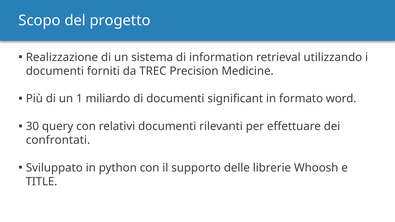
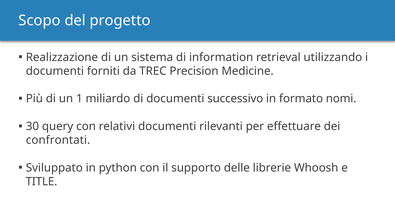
significant: significant -> successivo
word: word -> nomi
